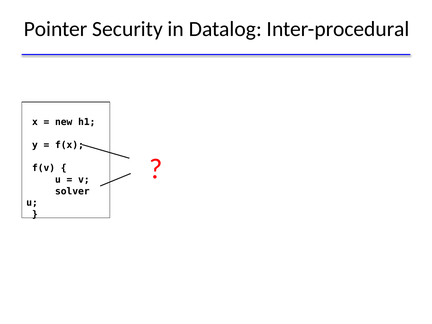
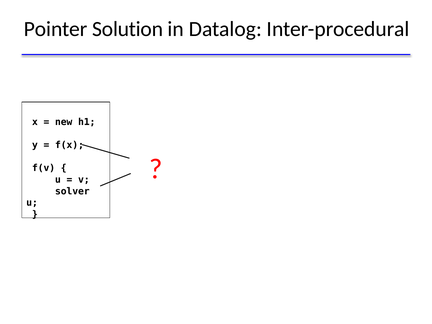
Security: Security -> Solution
